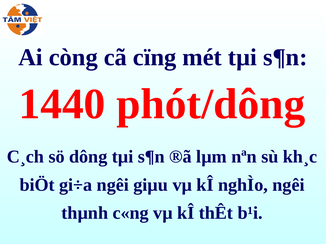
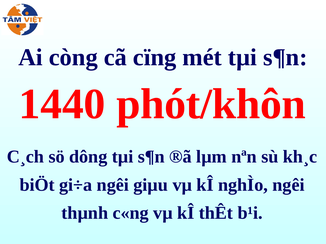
phót/dông: phót/dông -> phót/khôn
